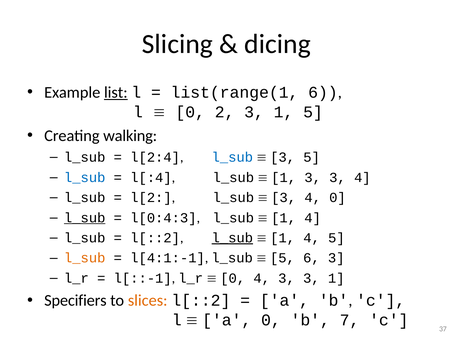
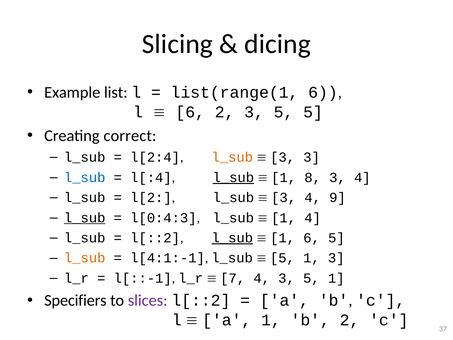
list underline: present -> none
0 at (190, 112): 0 -> 6
2 3 1: 1 -> 5
walking: walking -> correct
l_sub at (232, 157) colour: blue -> orange
3 5: 5 -> 3
l_sub at (233, 177) underline: none -> present
1 3: 3 -> 8
4 0: 0 -> 9
4 at (312, 238): 4 -> 6
6 at (311, 258): 6 -> 1
0 at (233, 278): 0 -> 7
4 3 3: 3 -> 5
slices colour: orange -> purple
a 0: 0 -> 1
b 7: 7 -> 2
